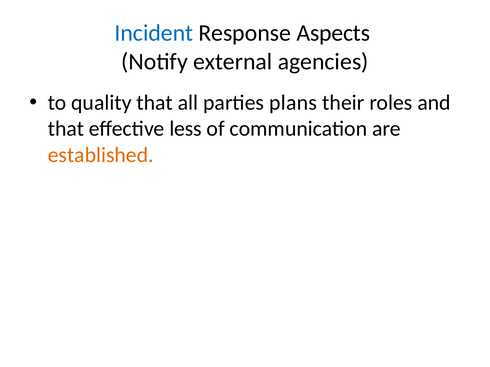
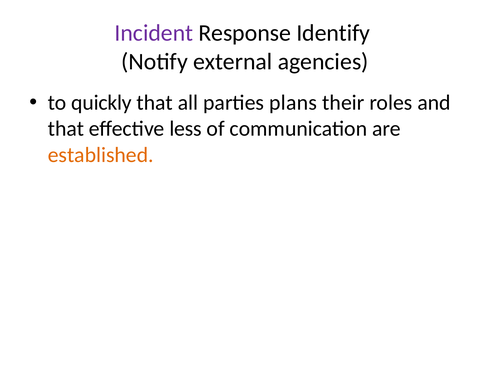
Incident colour: blue -> purple
Aspects: Aspects -> Identify
quality: quality -> quickly
